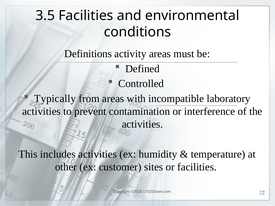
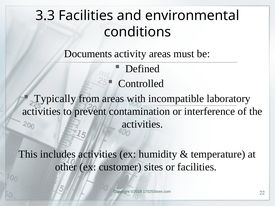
3.5: 3.5 -> 3.3
Definitions: Definitions -> Documents
